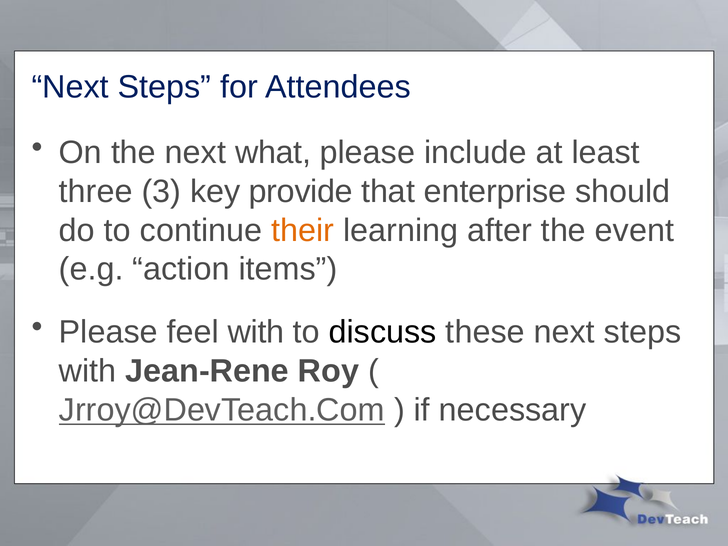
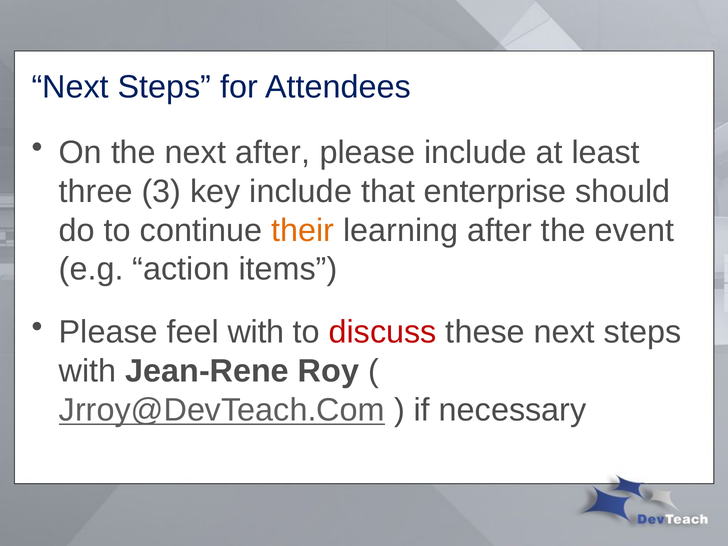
next what: what -> after
key provide: provide -> include
discuss colour: black -> red
